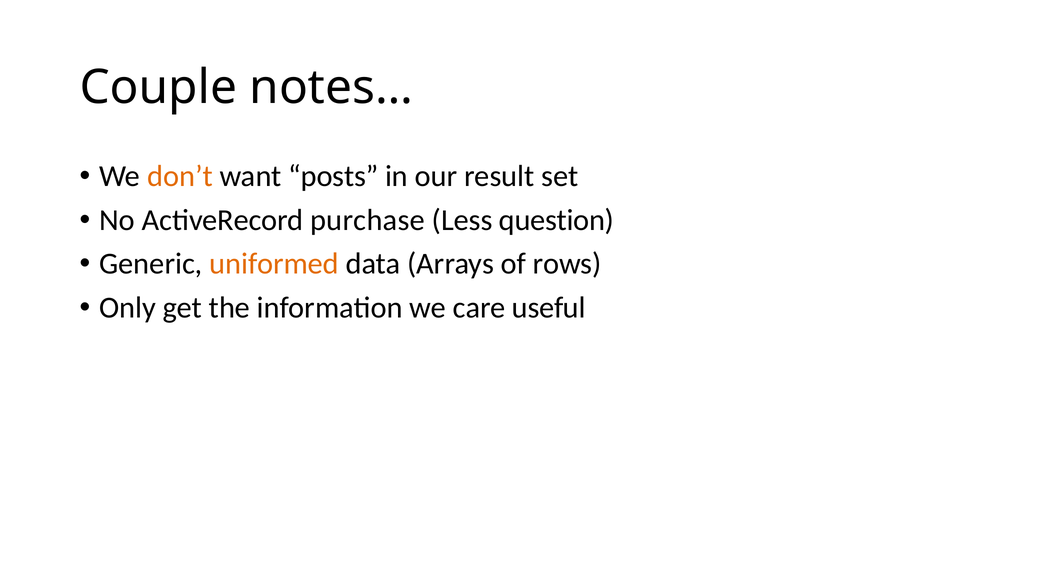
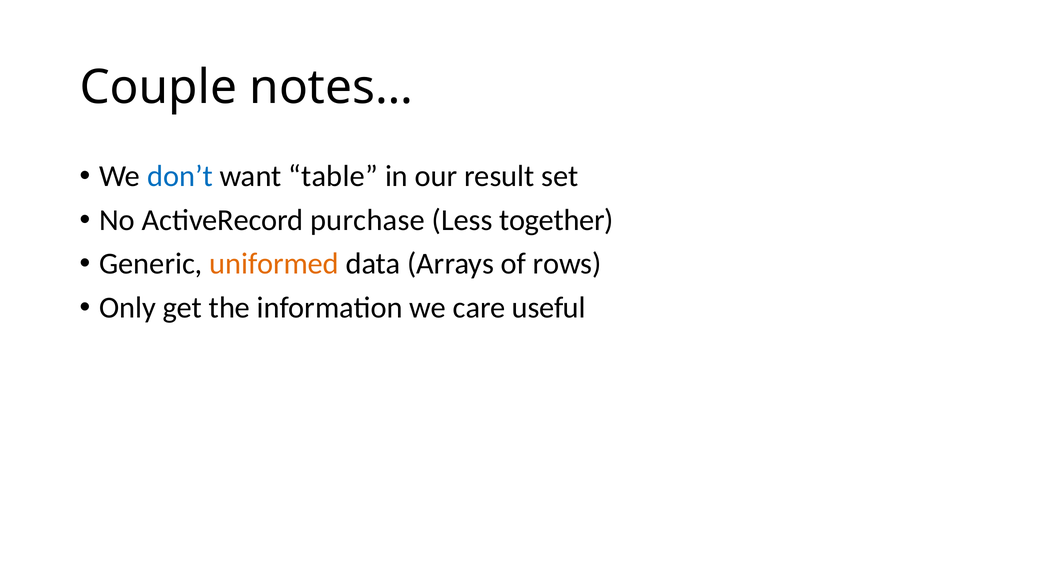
don’t colour: orange -> blue
posts: posts -> table
question: question -> together
